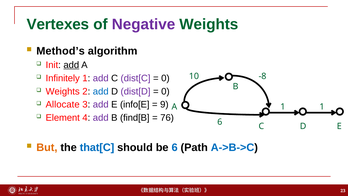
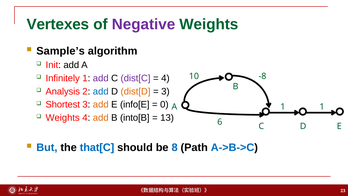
Method’s: Method’s -> Sample’s
add at (71, 65) underline: present -> none
0 at (165, 78): 0 -> 4
Weights at (63, 91): Weights -> Analysis
dist[D colour: purple -> orange
0 at (165, 91): 0 -> 3
Allocate: Allocate -> Shortest
add at (101, 104) colour: purple -> orange
9: 9 -> 0
Element at (63, 118): Element -> Weights
add at (101, 118) colour: purple -> orange
find[B: find[B -> into[B
76: 76 -> 13
But colour: orange -> blue
be 6: 6 -> 8
